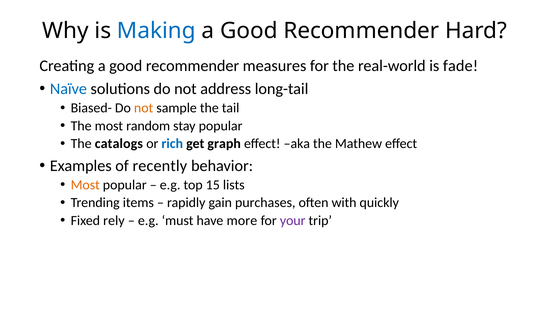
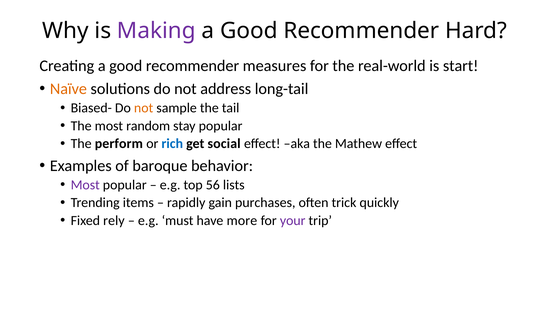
Making colour: blue -> purple
fade: fade -> start
Naïve colour: blue -> orange
catalogs: catalogs -> perform
graph: graph -> social
recently: recently -> baroque
Most at (85, 185) colour: orange -> purple
15: 15 -> 56
with: with -> trick
